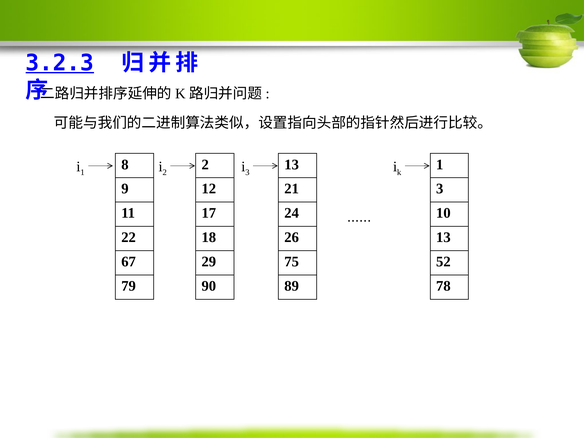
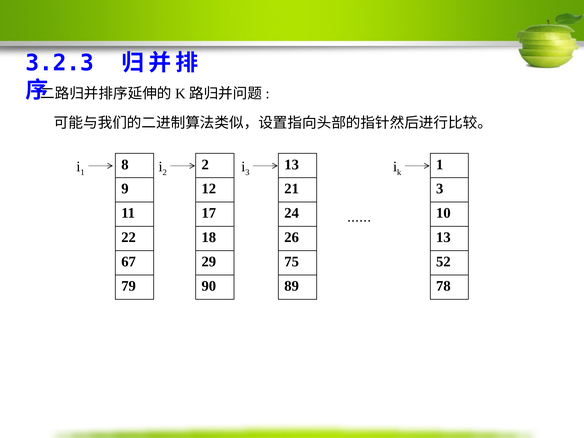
3.2.3 underline: present -> none
